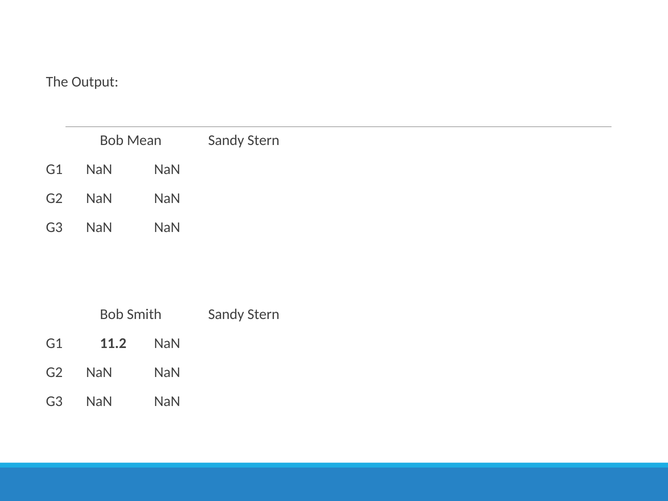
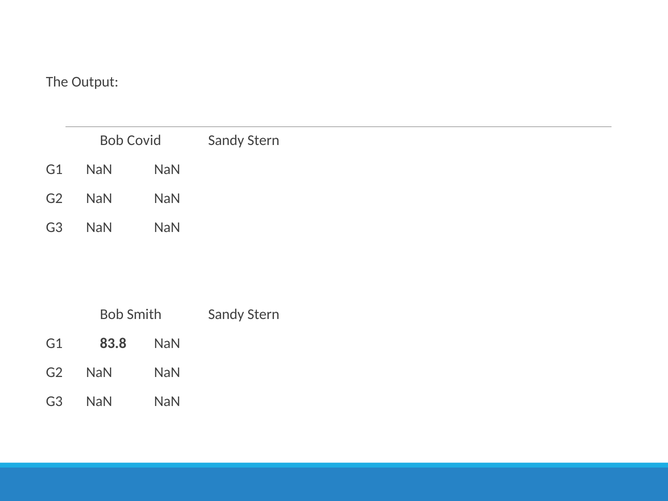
Mean: Mean -> Covid
11.2: 11.2 -> 83.8
